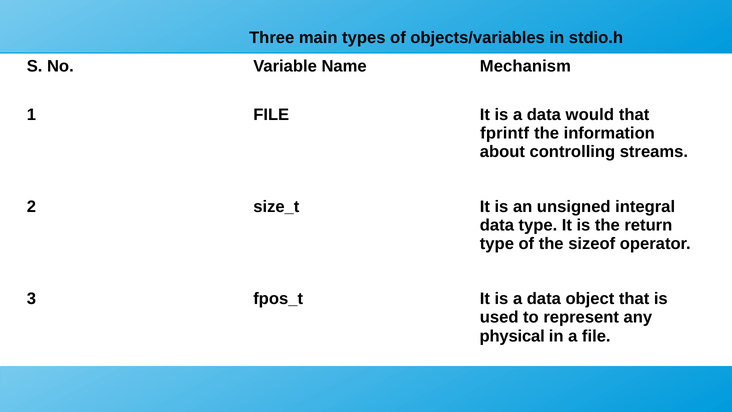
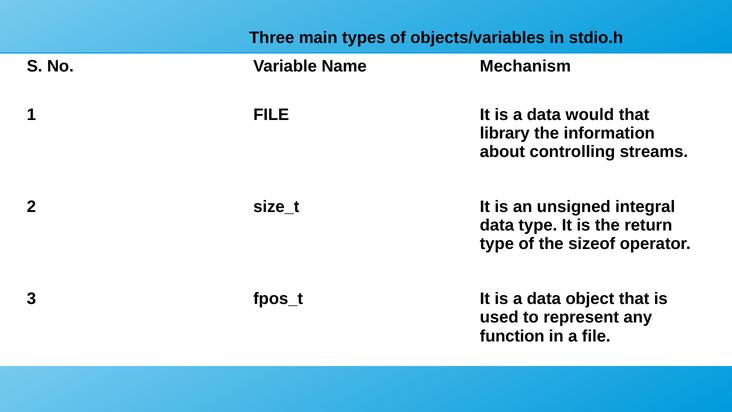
fprintf: fprintf -> library
physical: physical -> function
